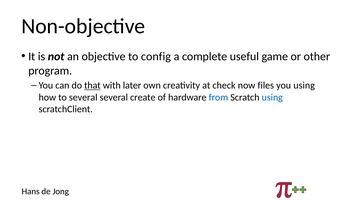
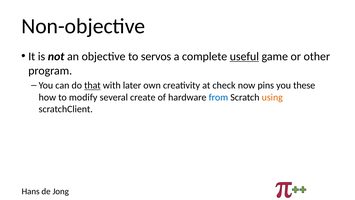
config: config -> servos
useful underline: none -> present
files: files -> pins
you using: using -> these
to several: several -> modify
using at (272, 97) colour: blue -> orange
